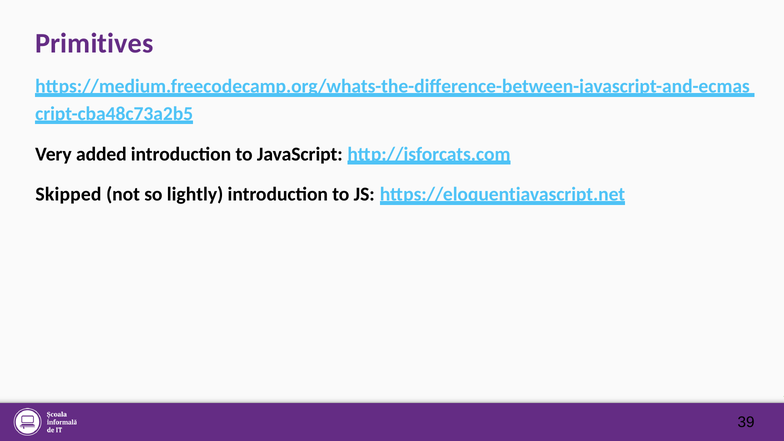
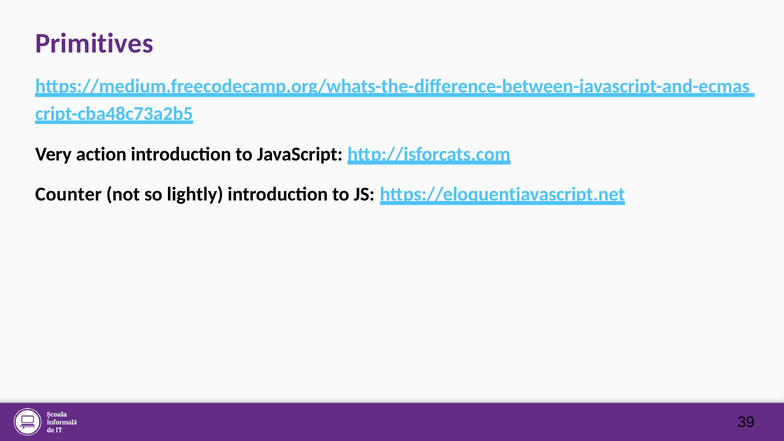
added: added -> action
Skipped: Skipped -> Counter
